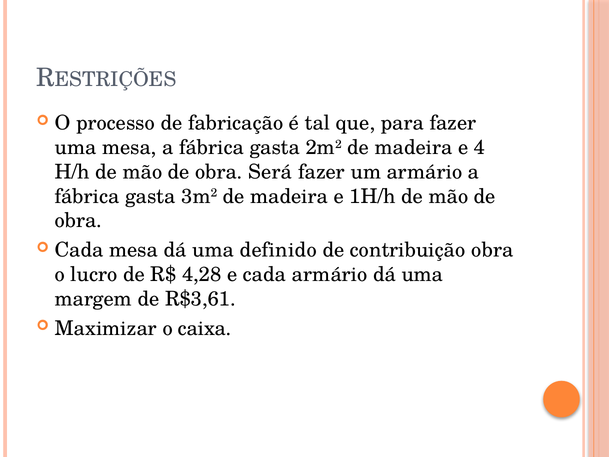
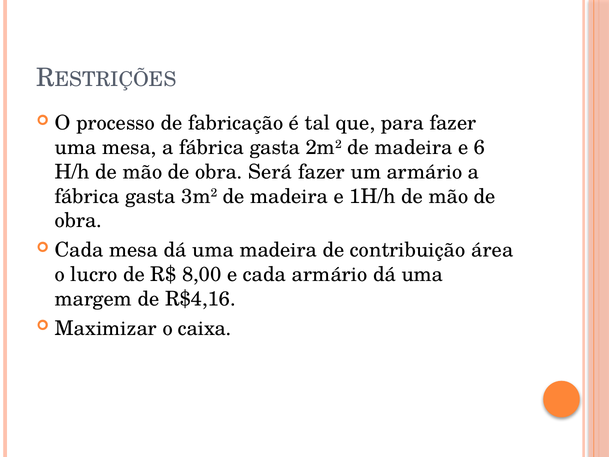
4: 4 -> 6
uma definido: definido -> madeira
contribuição obra: obra -> área
4,28: 4,28 -> 8,00
R$3,61: R$3,61 -> R$4,16
